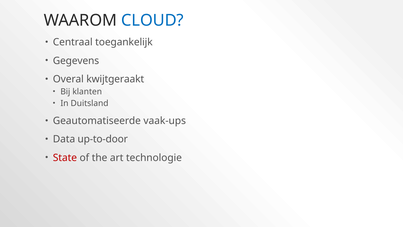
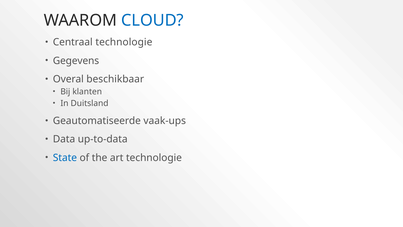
Centraal toegankelijk: toegankelijk -> technologie
kwijtgeraakt: kwijtgeraakt -> beschikbaar
up-to-door: up-to-door -> up-to-data
State colour: red -> blue
